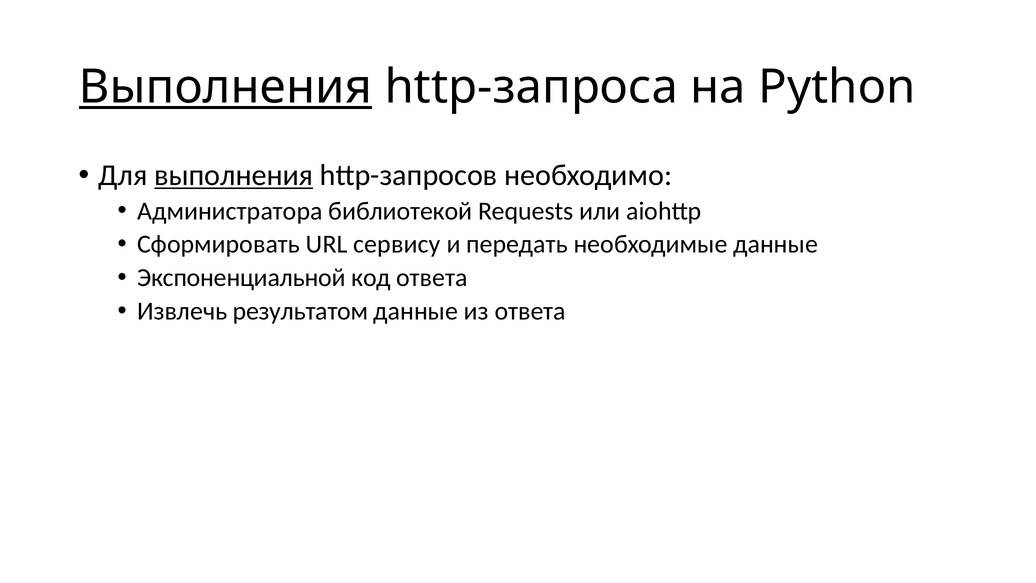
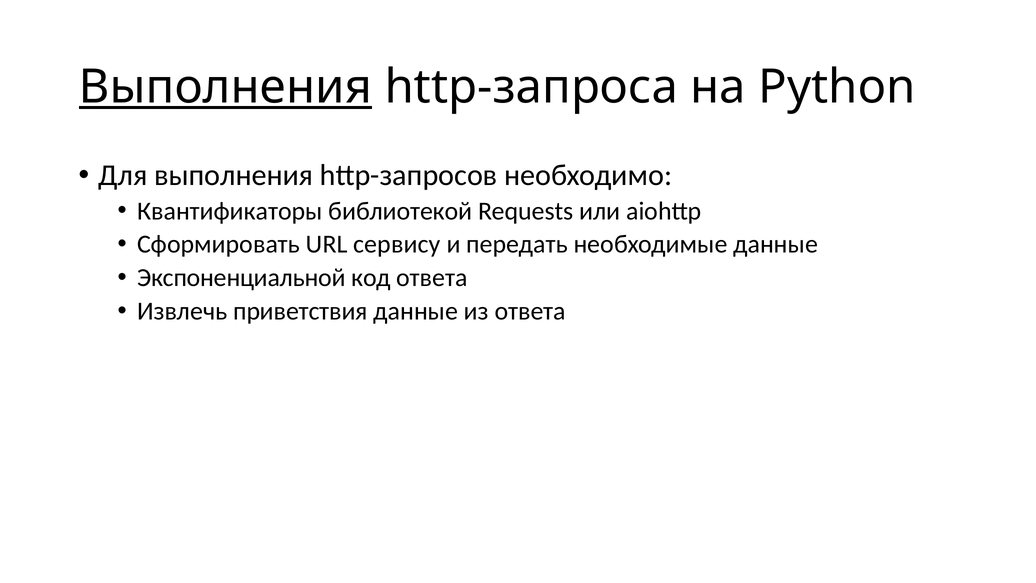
выполнения at (234, 175) underline: present -> none
Администратора: Администратора -> Квантификаторы
результатом: результатом -> приветствия
